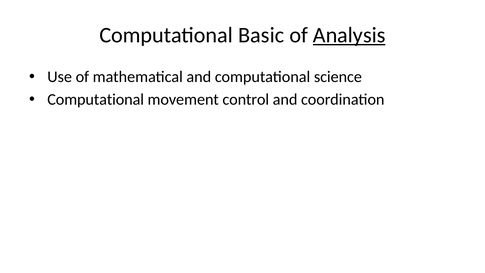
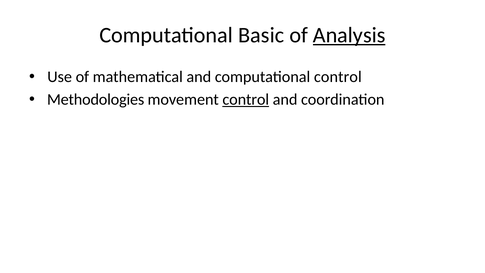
computational science: science -> control
Computational at (96, 100): Computational -> Methodologies
control at (246, 100) underline: none -> present
